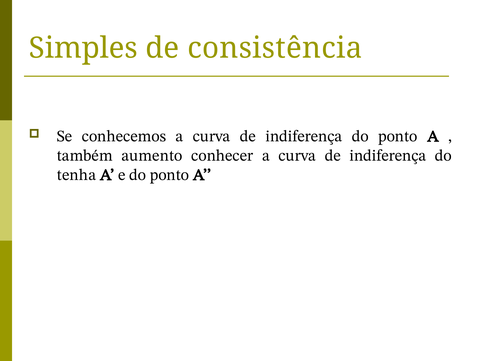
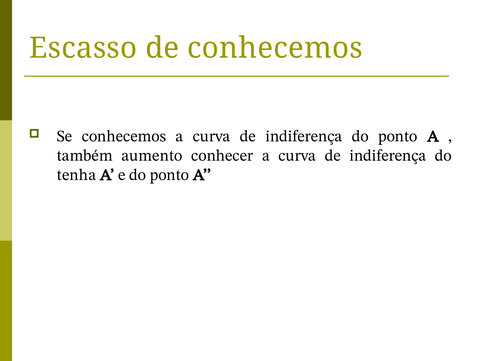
Simples: Simples -> Escasso
de consistência: consistência -> conhecemos
